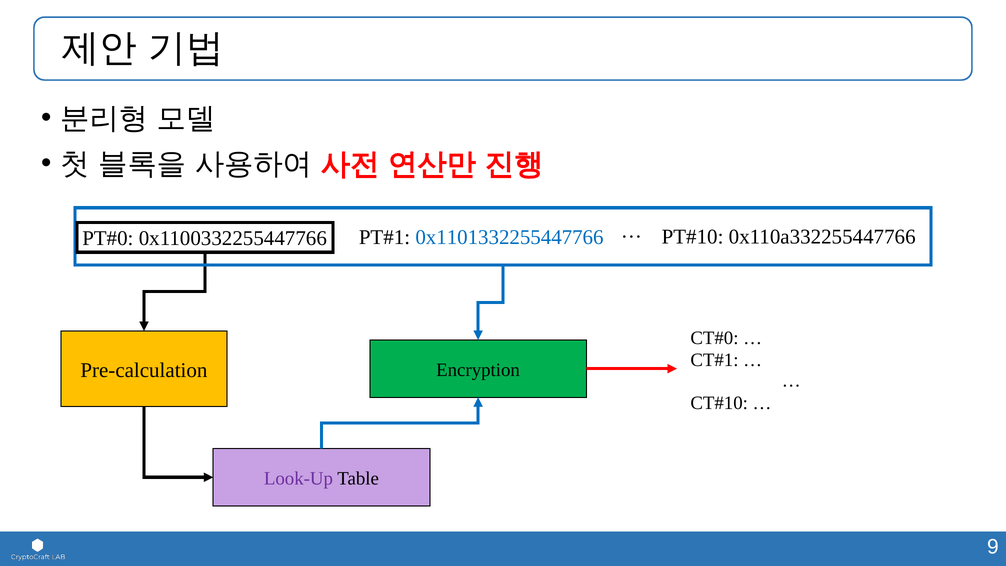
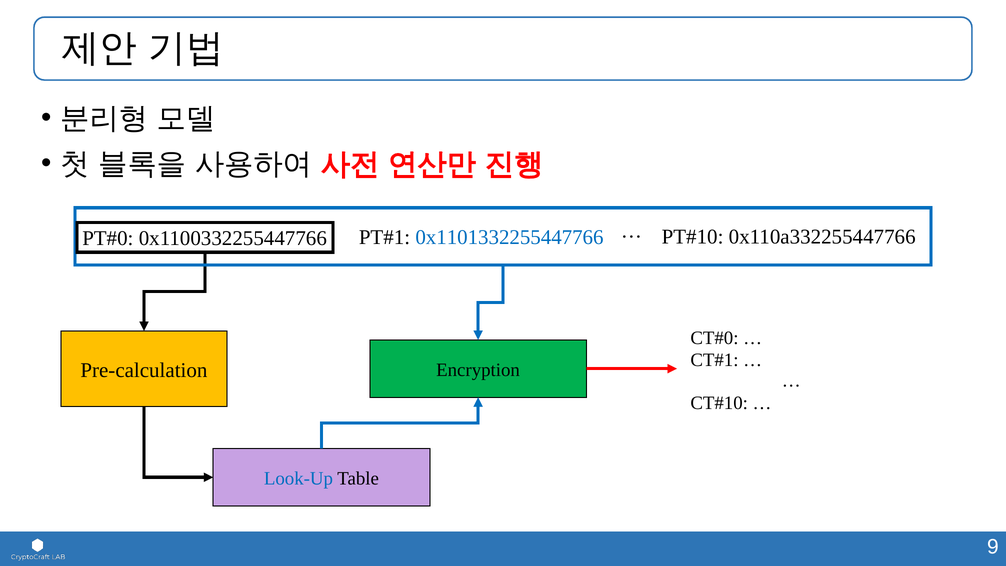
Look-Up colour: purple -> blue
